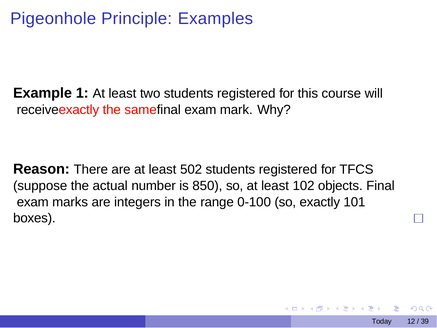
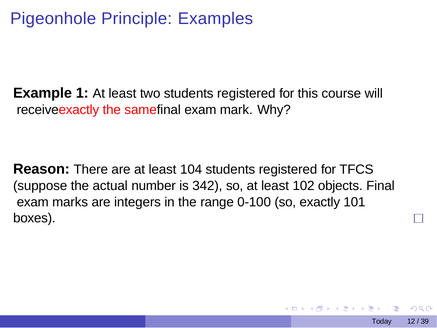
502: 502 -> 104
850: 850 -> 342
